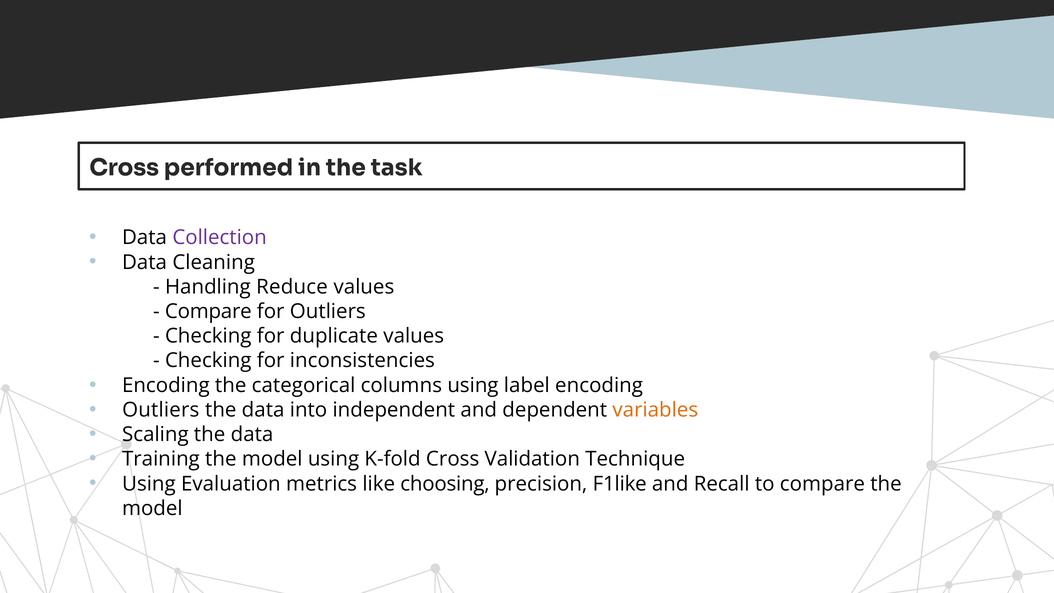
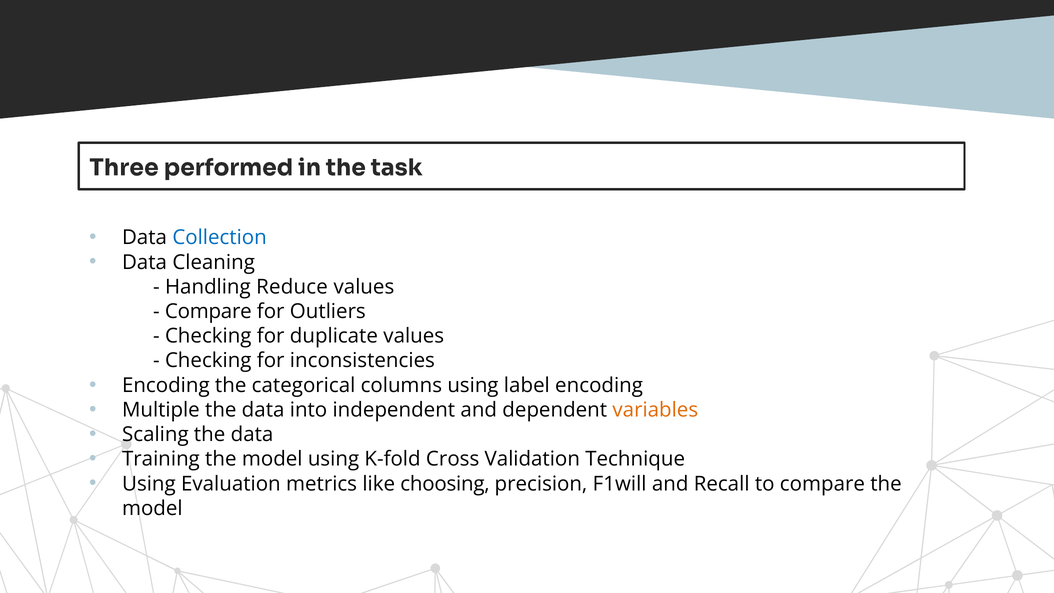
Cross at (124, 168): Cross -> Three
Collection colour: purple -> blue
Outliers at (161, 410): Outliers -> Multiple
F1like: F1like -> F1will
